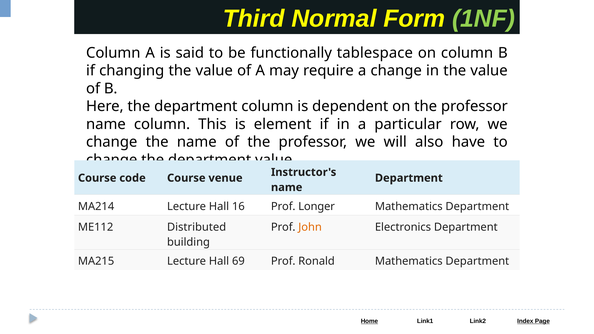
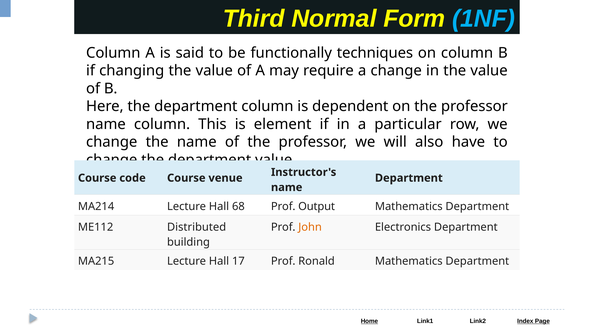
1NF colour: light green -> light blue
tablespace: tablespace -> techniques
16: 16 -> 68
Longer: Longer -> Output
69: 69 -> 17
